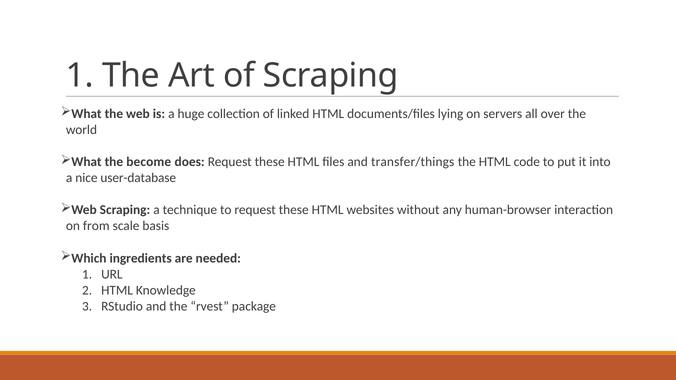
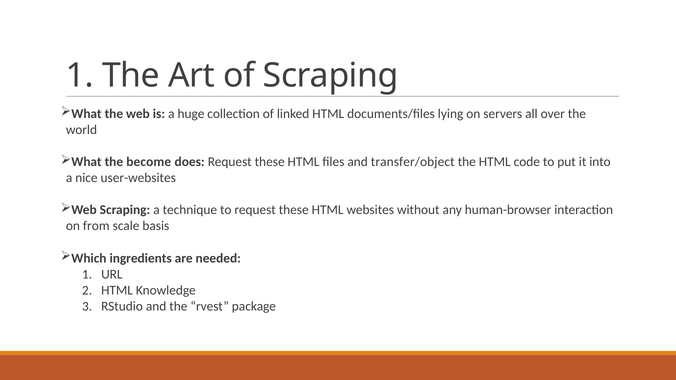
transfer/things: transfer/things -> transfer/object
user-database: user-database -> user-websites
